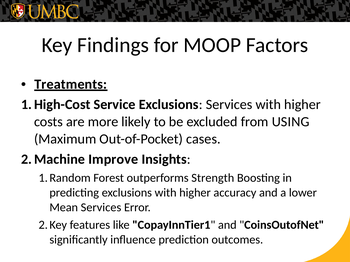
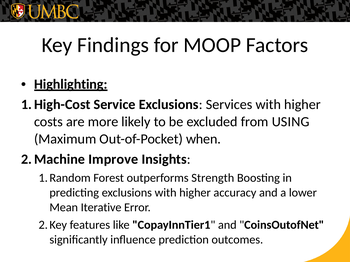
Treatments: Treatments -> Highlighting
cases: cases -> when
Mean Services: Services -> Iterative
